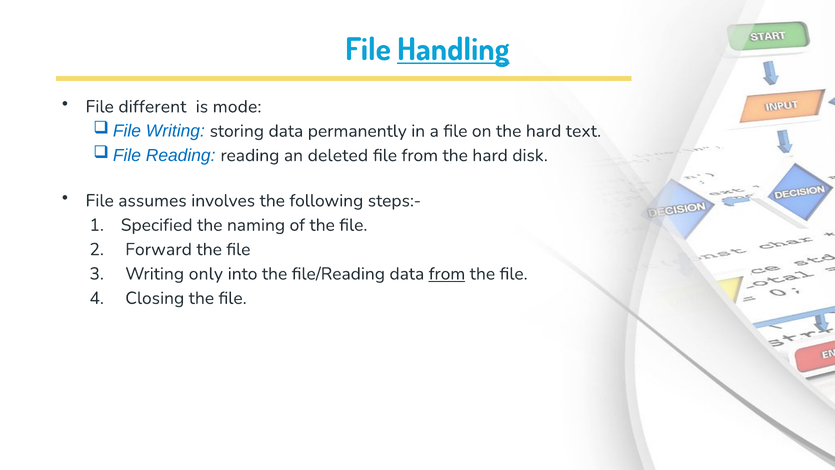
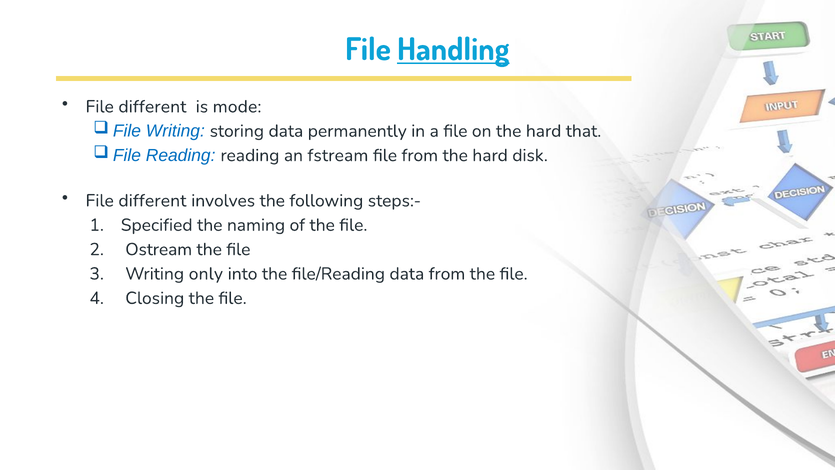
text: text -> that
deleted: deleted -> fstream
assumes at (152, 201): assumes -> different
Forward: Forward -> Ostream
from at (447, 274) underline: present -> none
